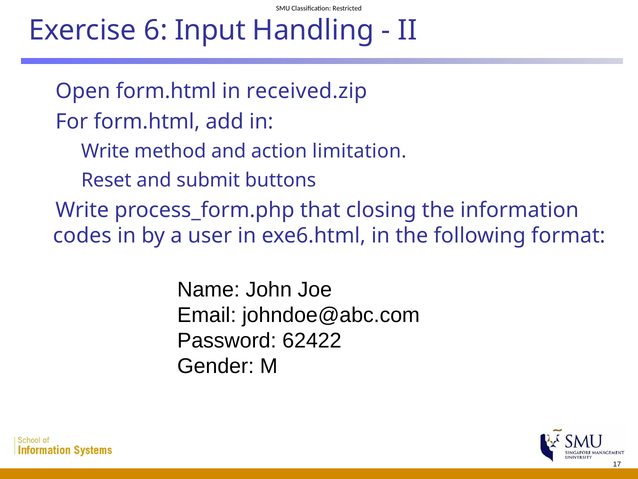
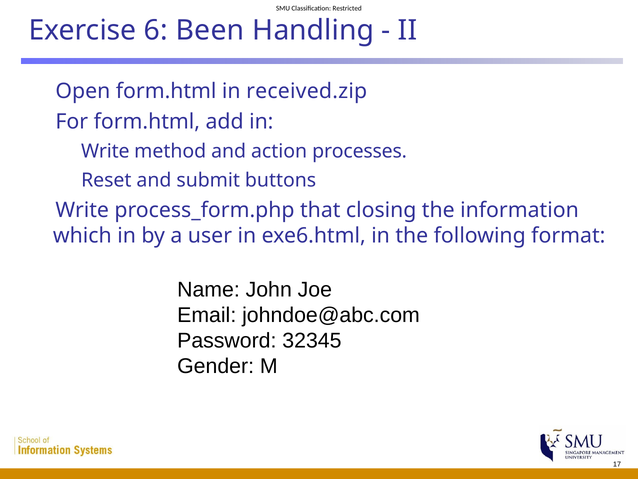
Input: Input -> Been
limitation: limitation -> processes
codes: codes -> which
62422: 62422 -> 32345
